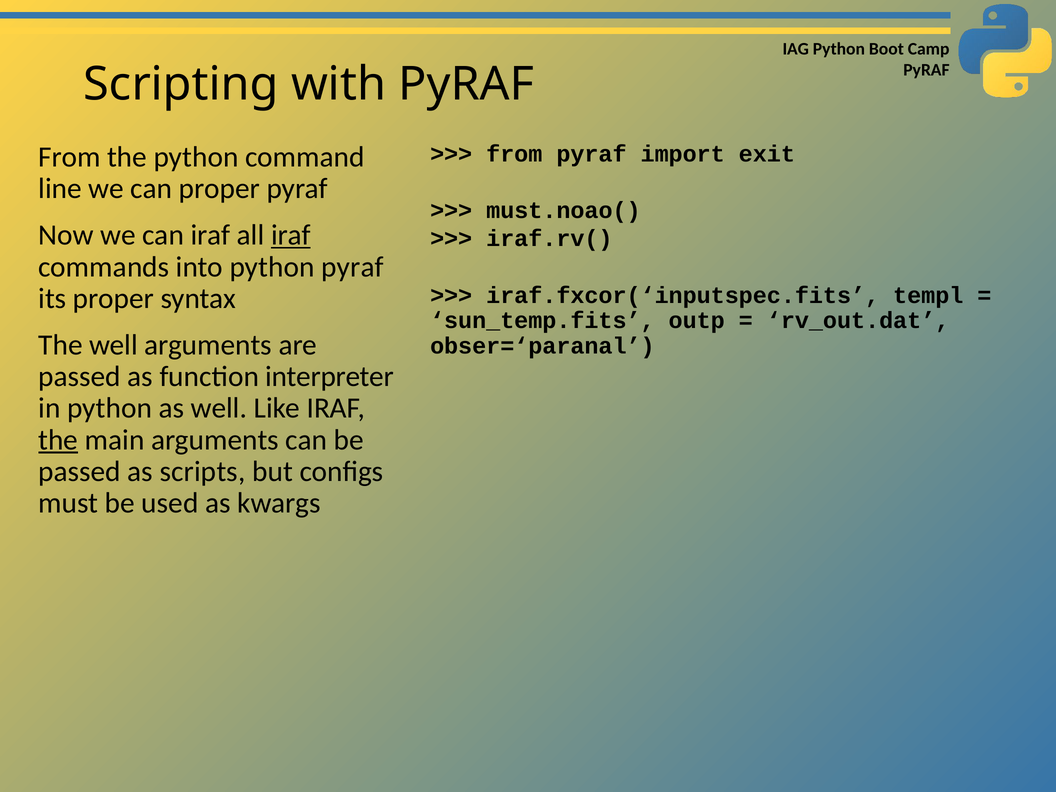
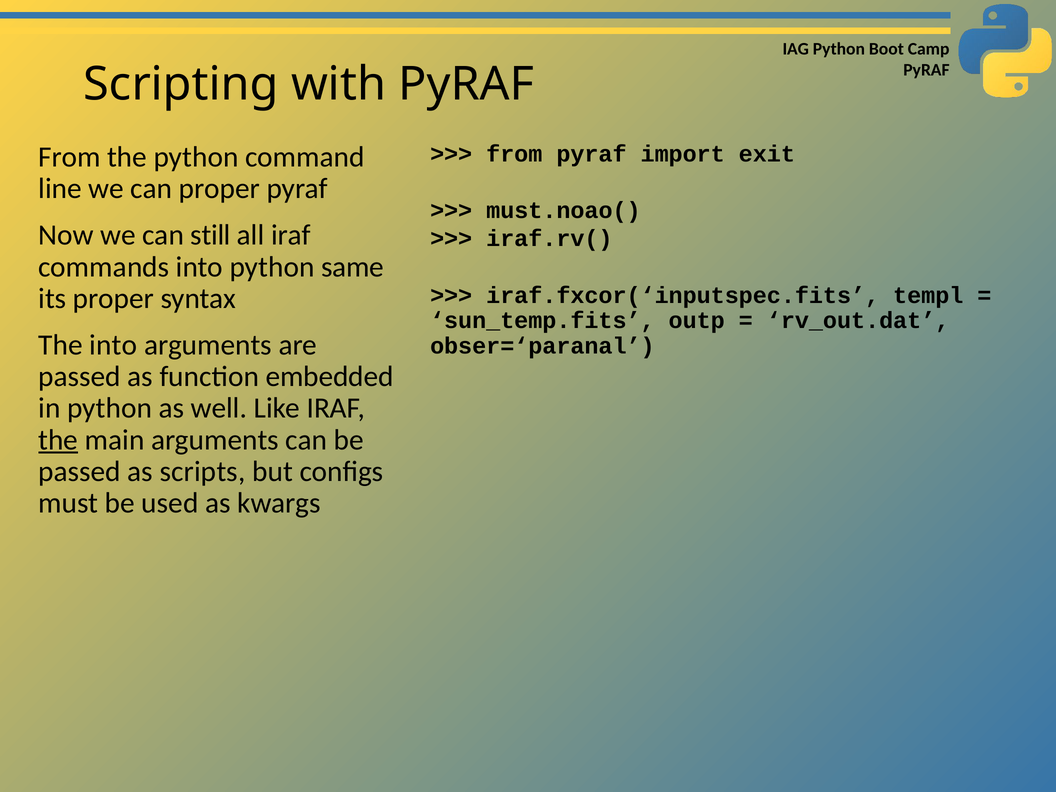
can iraf: iraf -> still
iraf at (291, 235) underline: present -> none
python pyraf: pyraf -> same
The well: well -> into
interpreter: interpreter -> embedded
